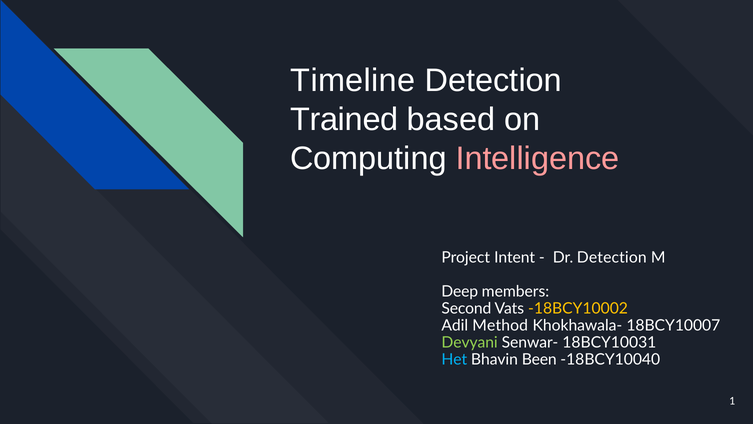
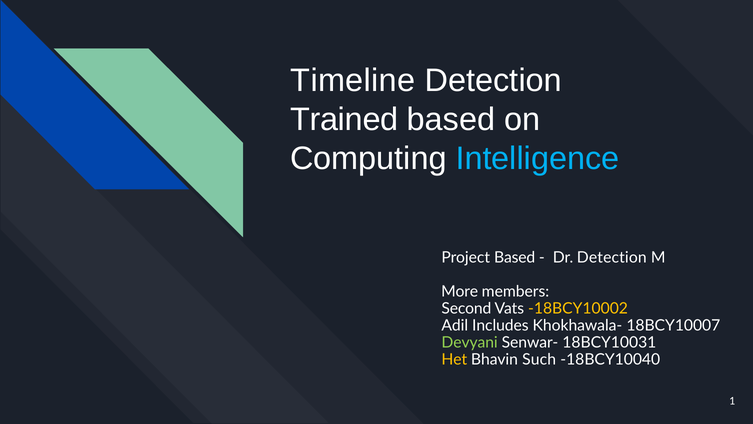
Intelligence colour: pink -> light blue
Project Intent: Intent -> Based
Deep: Deep -> More
Method: Method -> Includes
Het colour: light blue -> yellow
Been: Been -> Such
